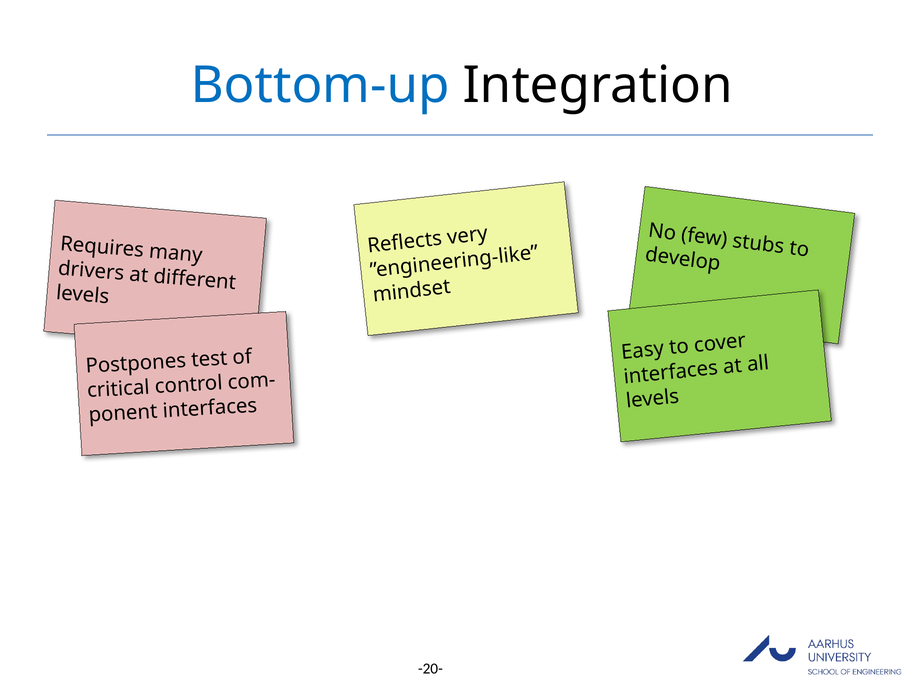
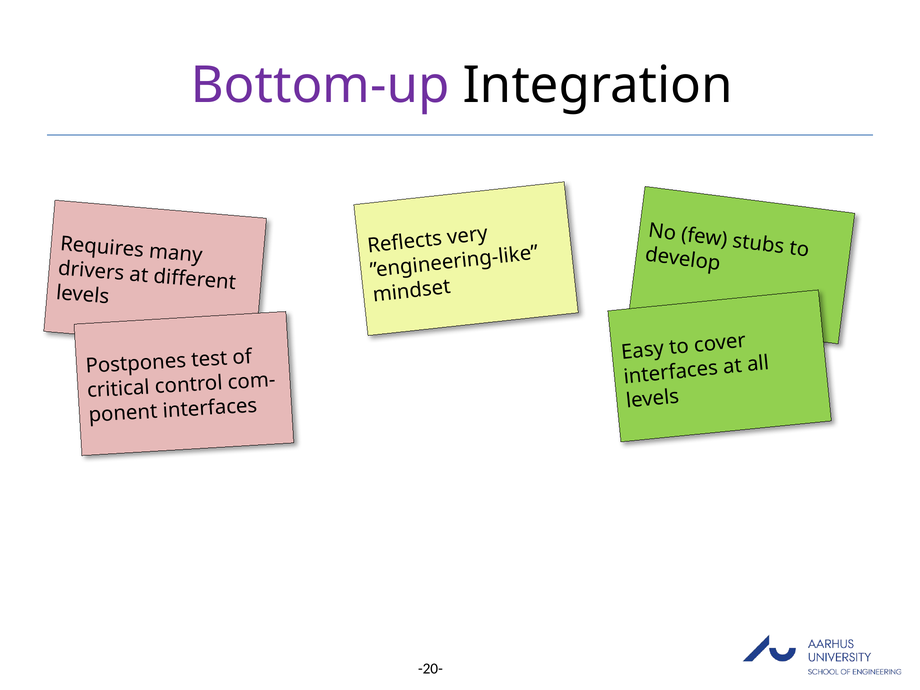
Bottom-up colour: blue -> purple
